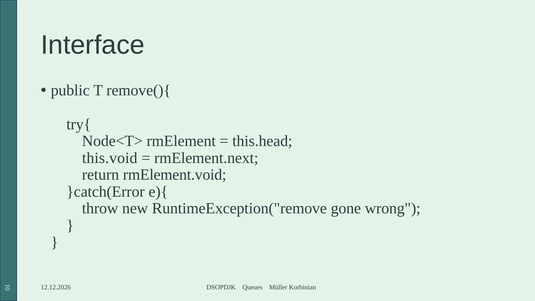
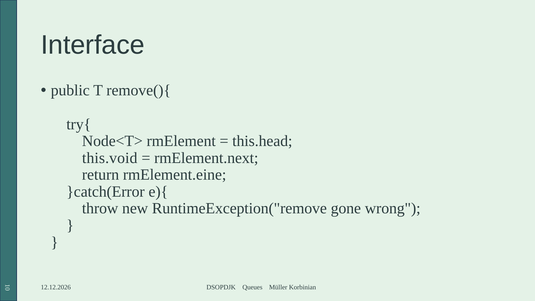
rmElement.void: rmElement.void -> rmElement.eine
